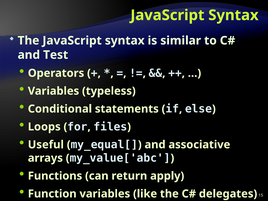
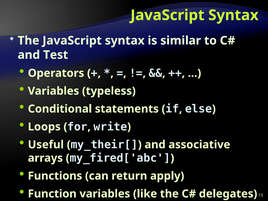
files: files -> write
my_equal[: my_equal[ -> my_their[
my_value['abc: my_value['abc -> my_fired['abc
